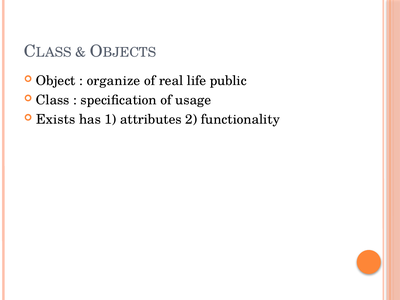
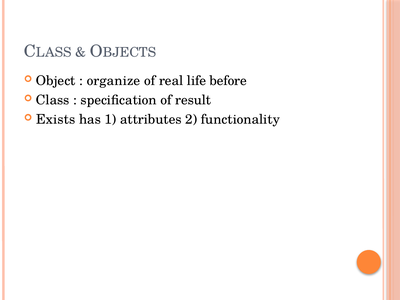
public: public -> before
usage: usage -> result
